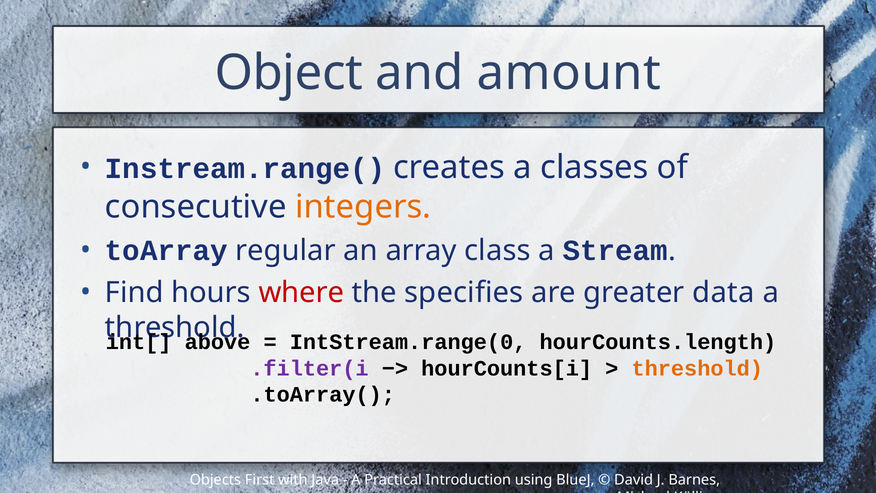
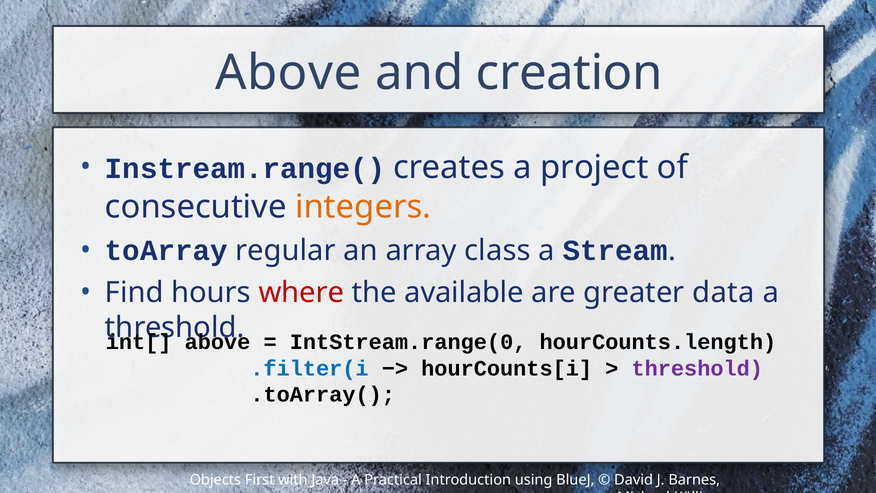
Object at (289, 73): Object -> Above
amount: amount -> creation
classes: classes -> project
specifies: specifies -> available
.filter(i colour: purple -> blue
threshold at (697, 368) colour: orange -> purple
